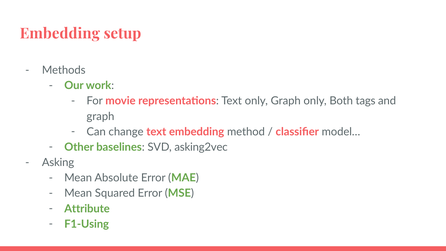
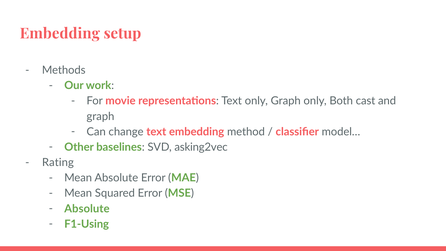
tags: tags -> cast
Asking: Asking -> Rating
Attribute at (87, 209): Attribute -> Absolute
